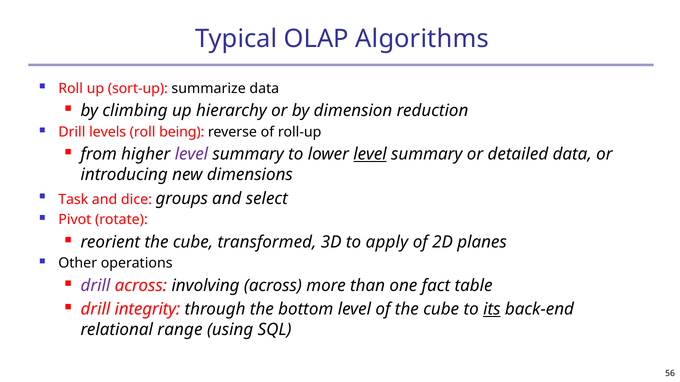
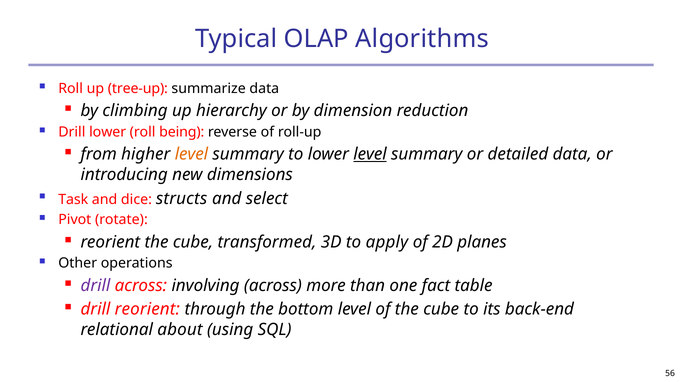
sort-up: sort-up -> tree-up
Drill levels: levels -> lower
level at (191, 154) colour: purple -> orange
groups: groups -> structs
drill integrity: integrity -> reorient
its underline: present -> none
range: range -> about
